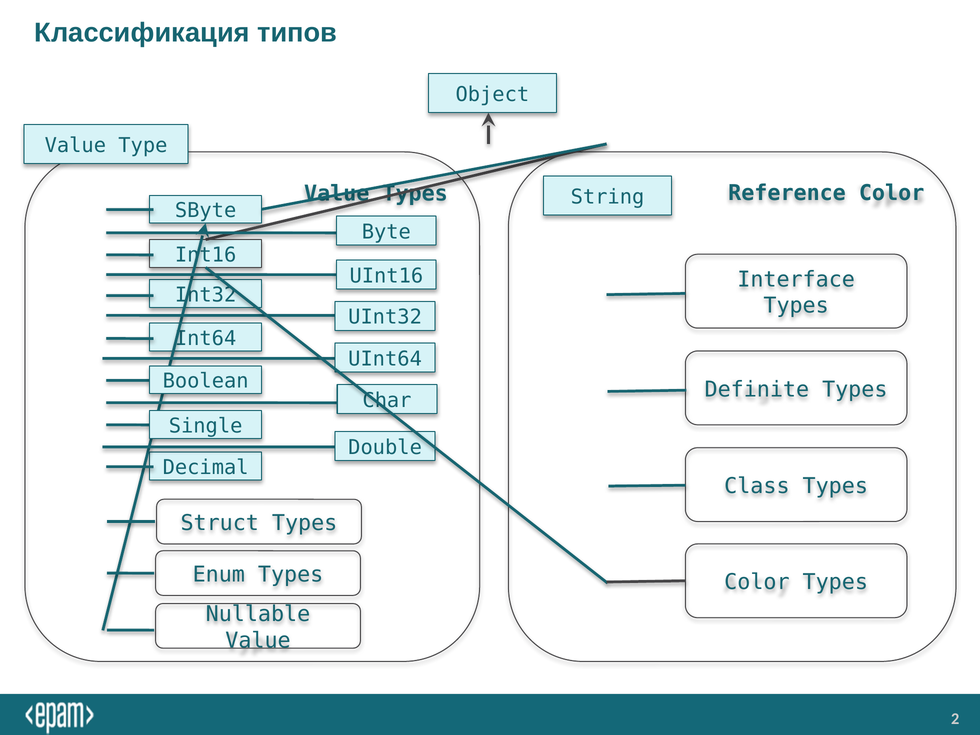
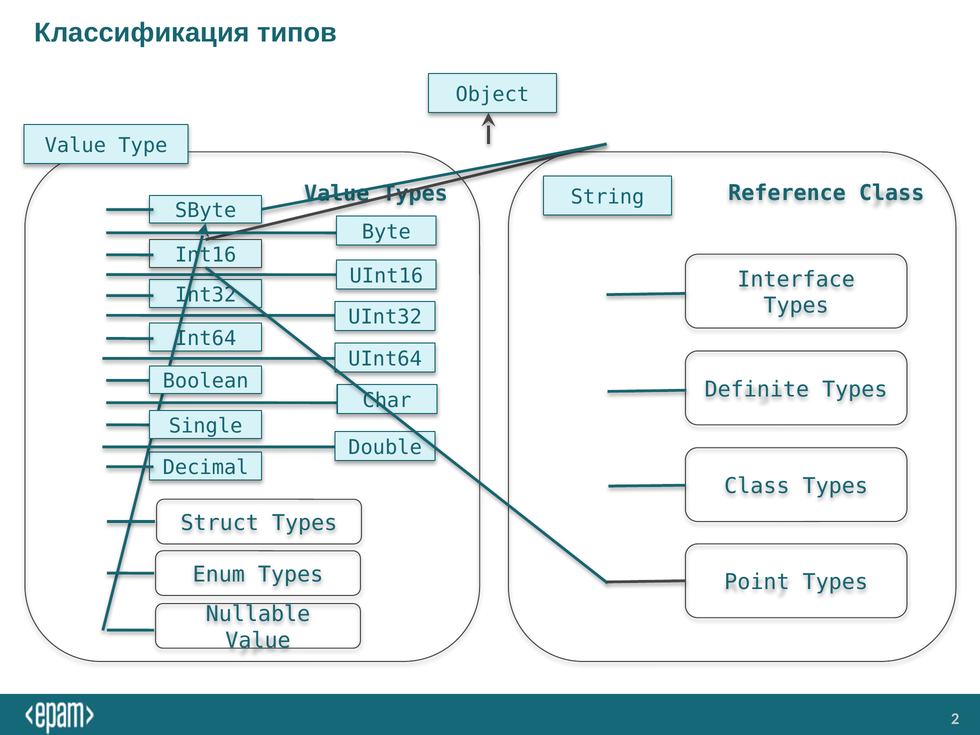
Reference Color: Color -> Class
Color at (757, 582): Color -> Point
